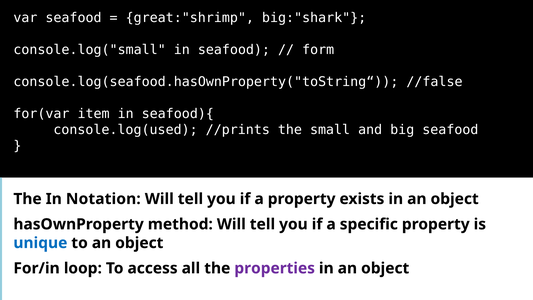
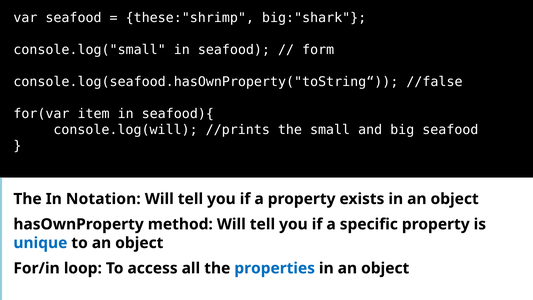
great:"shrimp: great:"shrimp -> these:"shrimp
console.log(used: console.log(used -> console.log(will
properties colour: purple -> blue
